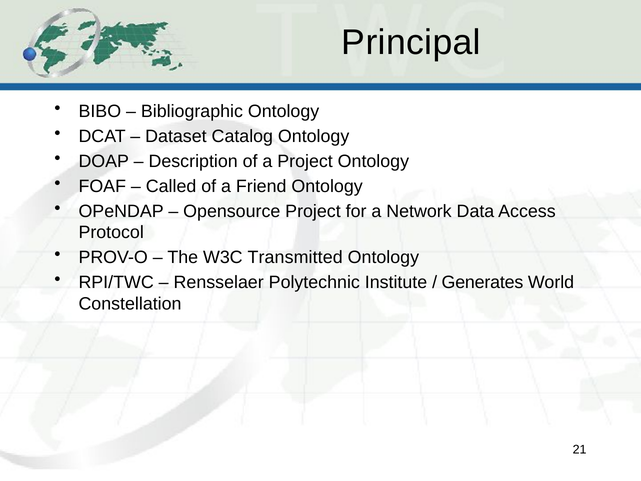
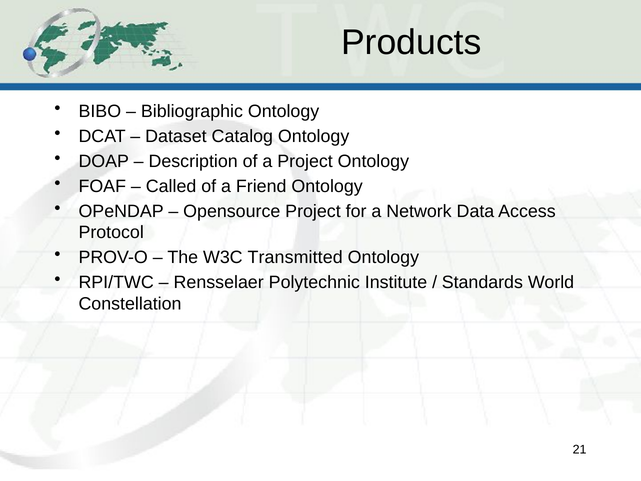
Principal: Principal -> Products
Generates: Generates -> Standards
